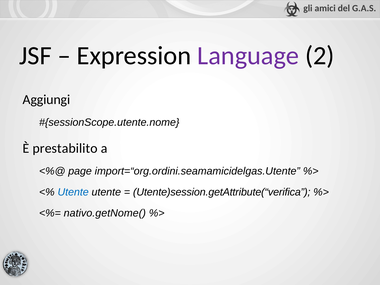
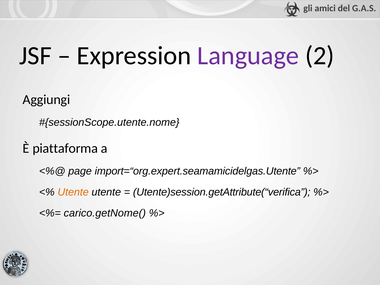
prestabilito: prestabilito -> piattaforma
import=“org.ordini.seamamicidelgas.Utente: import=“org.ordini.seamamicidelgas.Utente -> import=“org.expert.seamamicidelgas.Utente
Utente at (73, 192) colour: blue -> orange
nativo.getNome(: nativo.getNome( -> carico.getNome(
